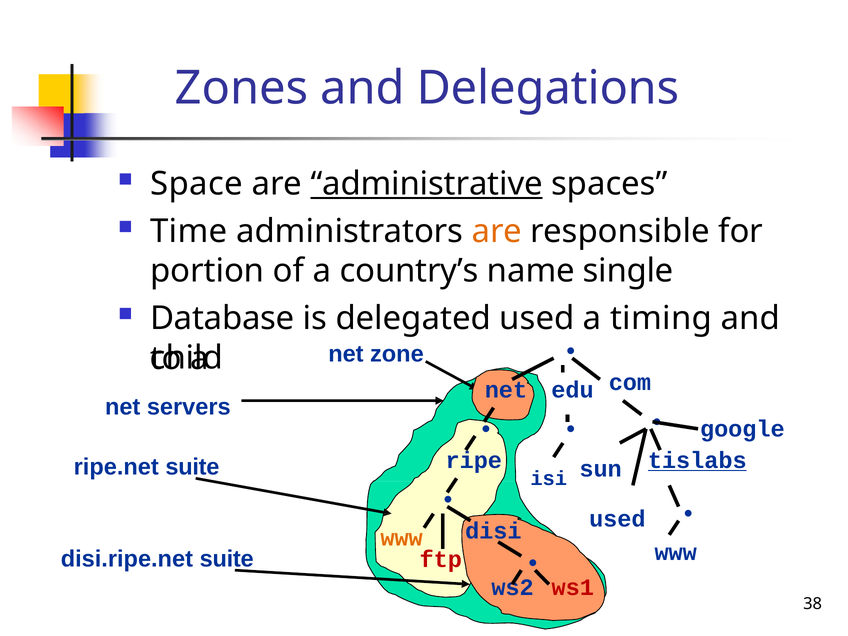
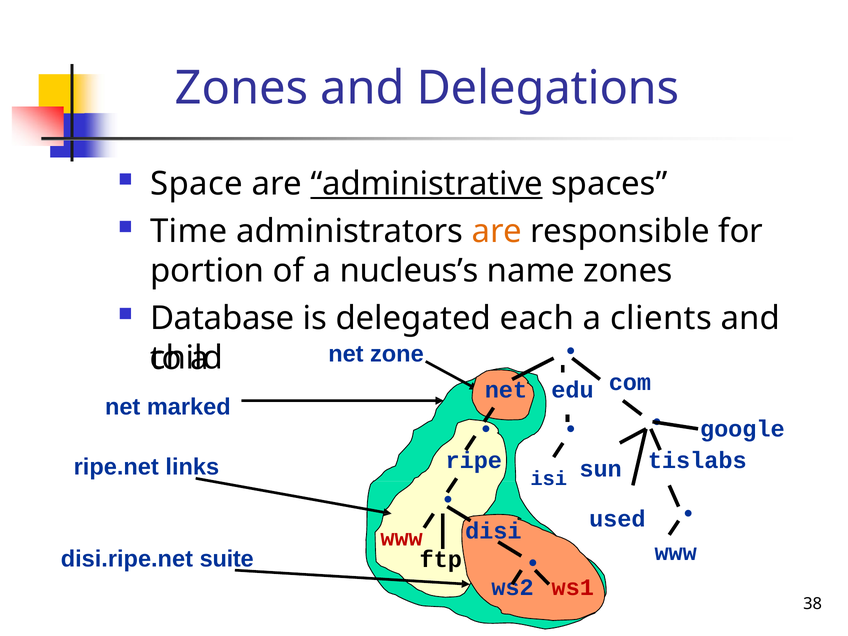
country’s: country’s -> nucleus’s
name single: single -> zones
delegated used: used -> each
timing: timing -> clients
servers: servers -> marked
tislabs underline: present -> none
ripe.net suite: suite -> links
www at (402, 538) colour: orange -> red
ftp colour: red -> black
